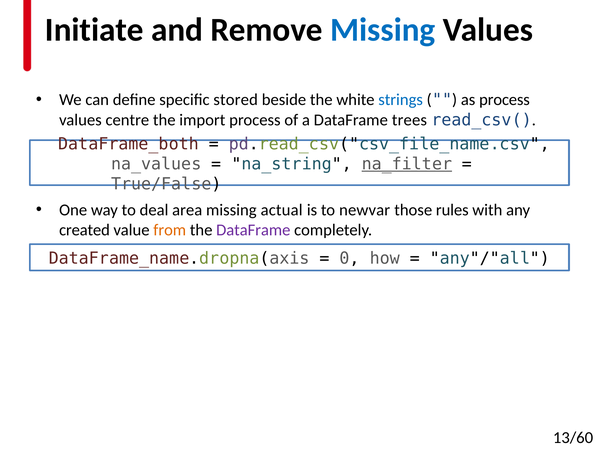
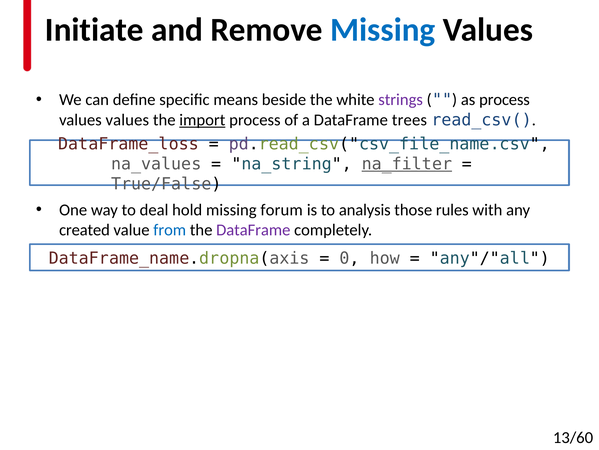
stored: stored -> means
strings colour: blue -> purple
values centre: centre -> values
import underline: none -> present
DataFrame_both: DataFrame_both -> DataFrame_loss
area: area -> hold
actual: actual -> forum
newvar: newvar -> analysis
from colour: orange -> blue
